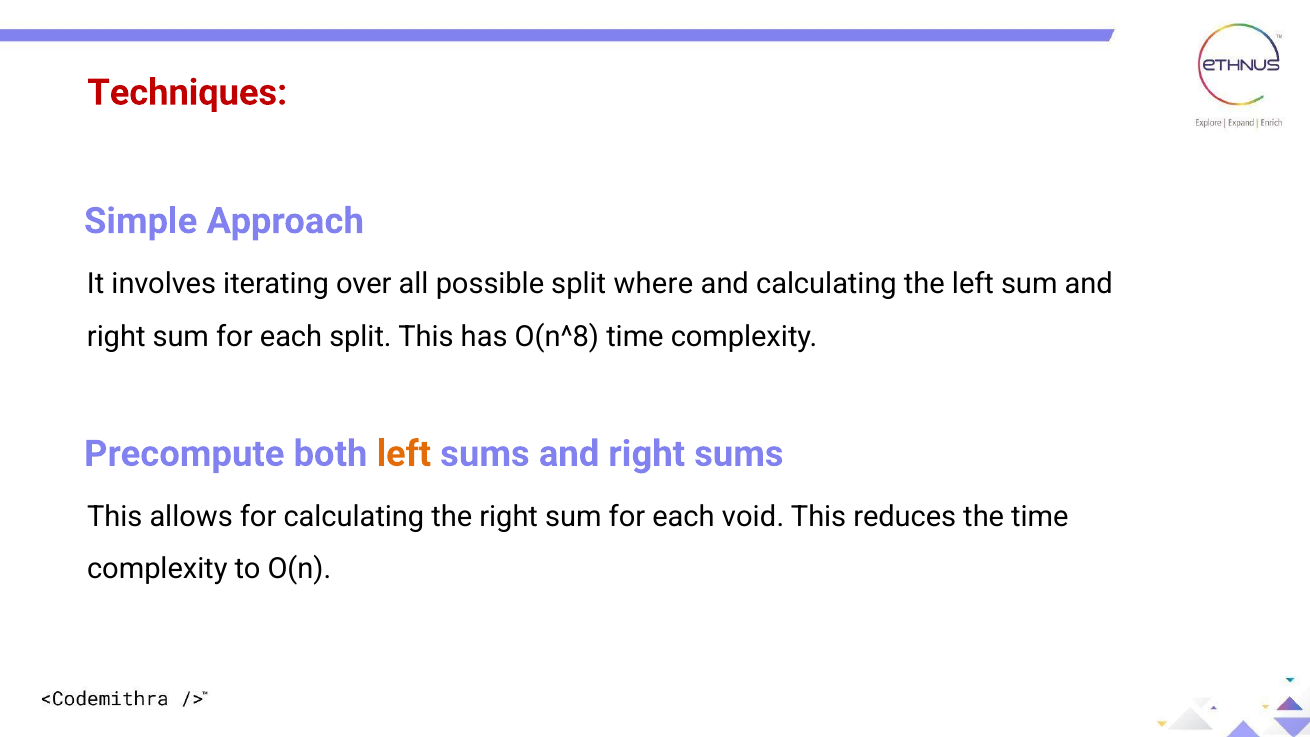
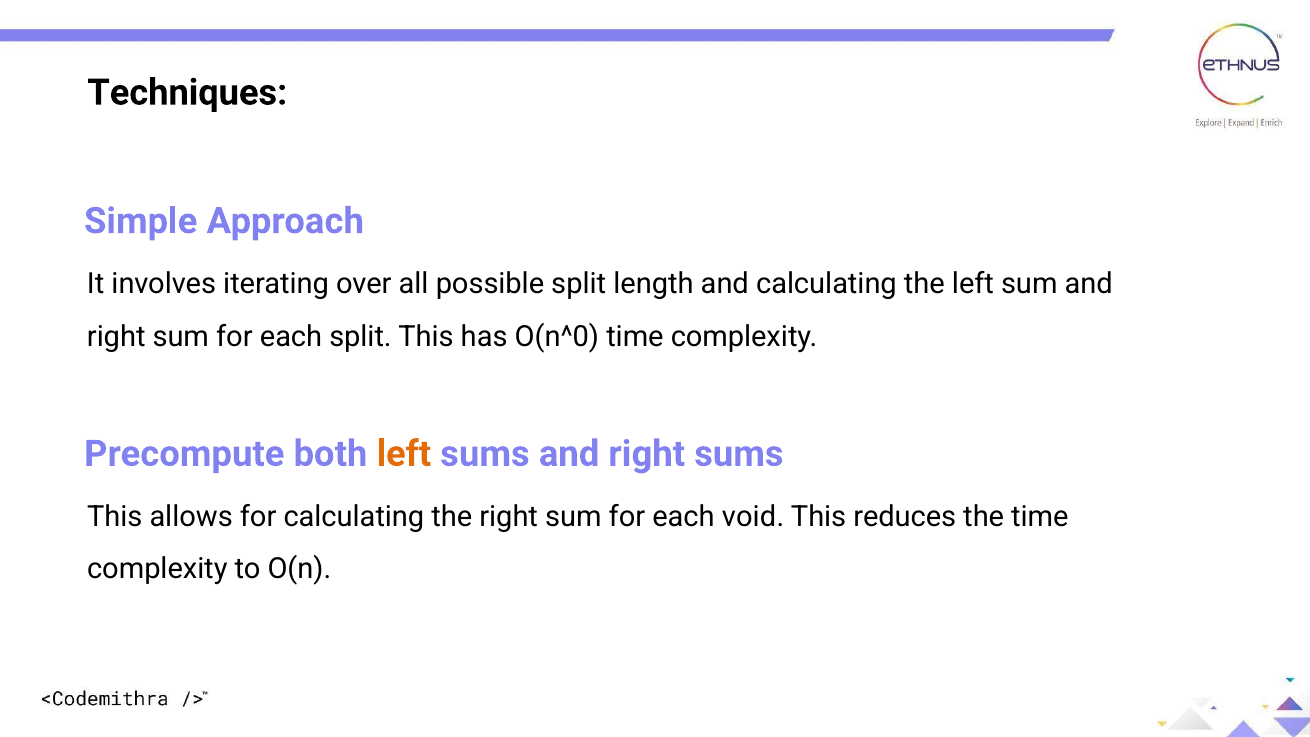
Techniques colour: red -> black
where: where -> length
O(n^8: O(n^8 -> O(n^0
